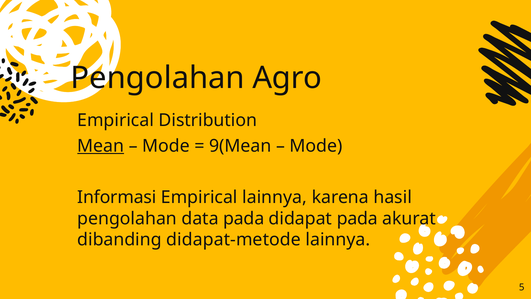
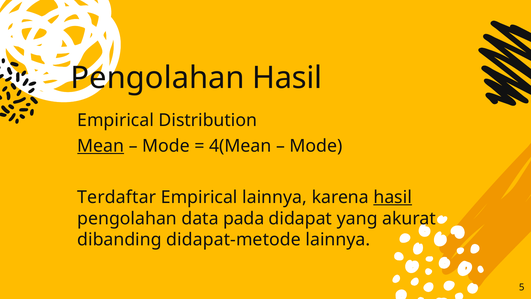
Pengolahan Agro: Agro -> Hasil
9(Mean: 9(Mean -> 4(Mean
Informasi: Informasi -> Terdaftar
hasil at (393, 197) underline: none -> present
didapat pada: pada -> yang
